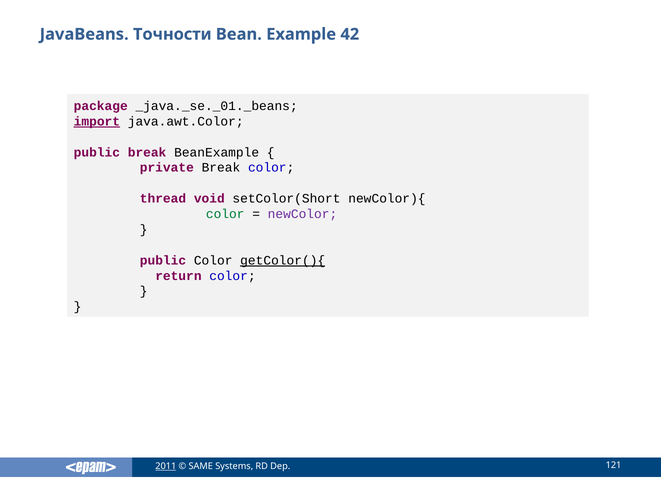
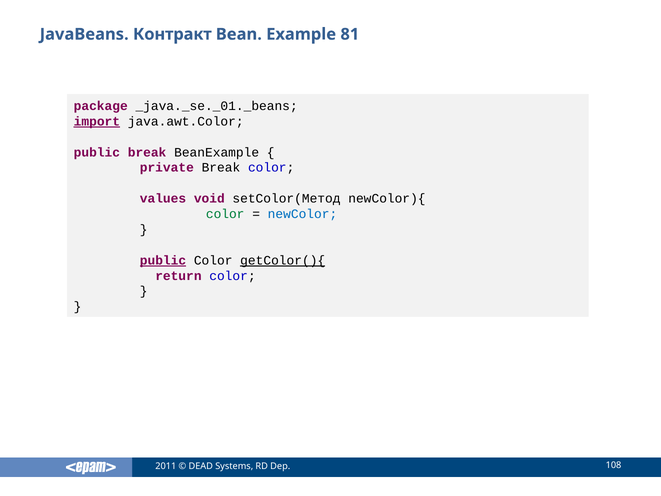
Точности: Точности -> Контракт
42: 42 -> 81
thread: thread -> values
setColor(Short: setColor(Short -> setColor(Метод
newColor colour: purple -> blue
public at (163, 260) underline: none -> present
2011 underline: present -> none
SAME: SAME -> DEAD
121: 121 -> 108
